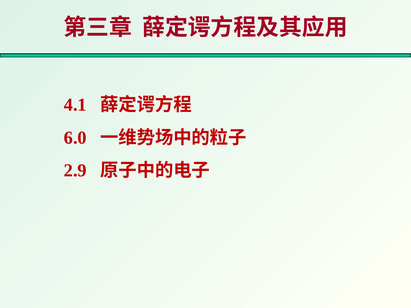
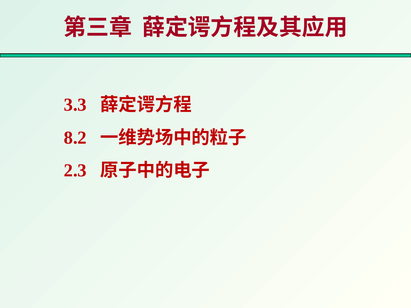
4.1: 4.1 -> 3.3
6.0: 6.0 -> 8.2
2.9: 2.9 -> 2.3
